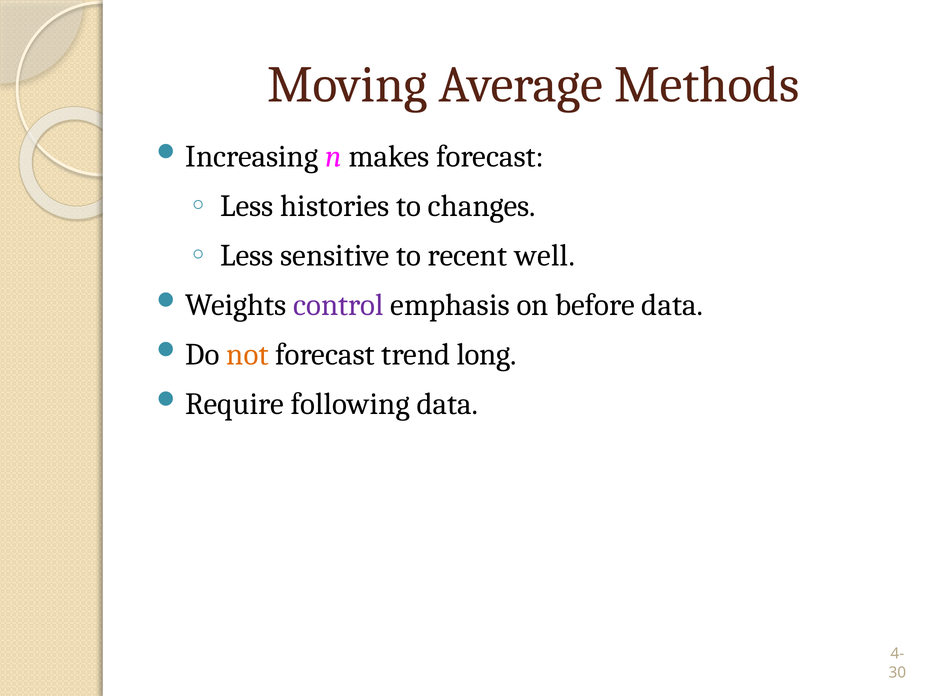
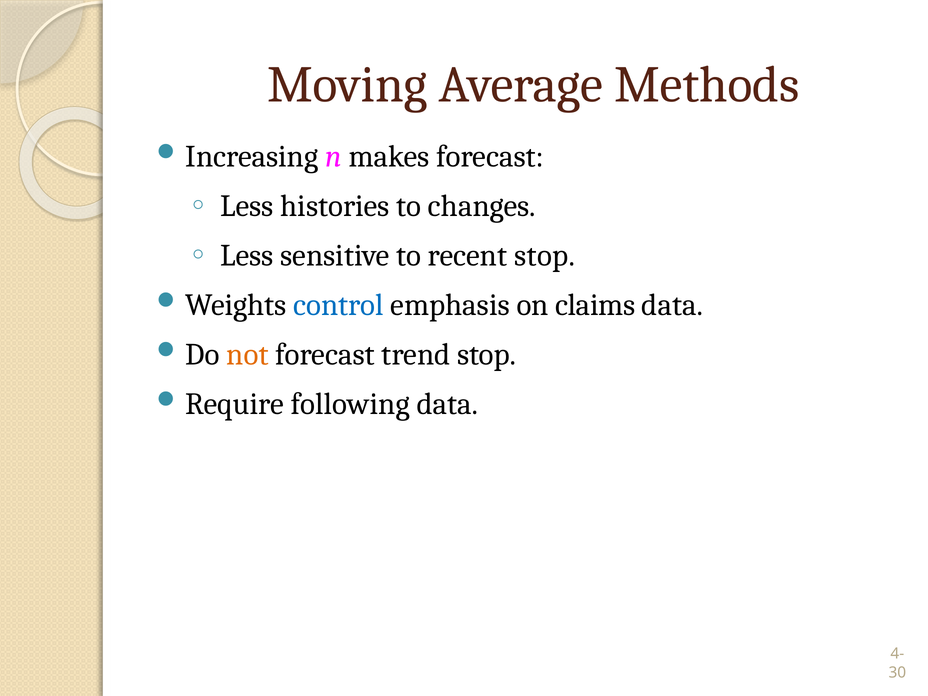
recent well: well -> stop
control colour: purple -> blue
before: before -> claims
trend long: long -> stop
